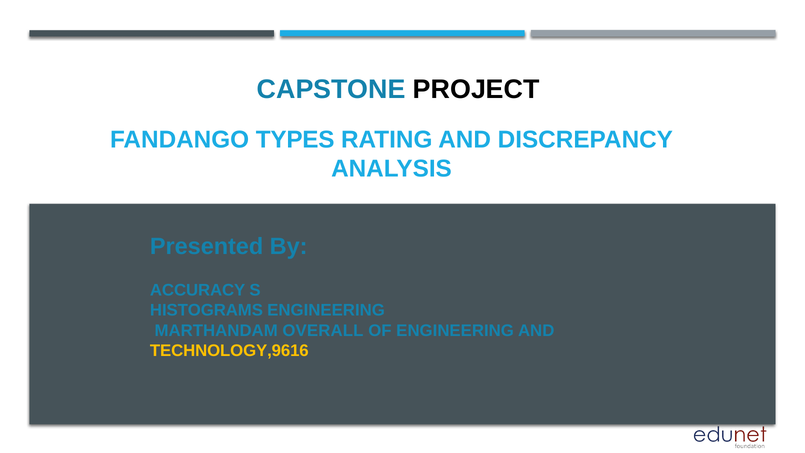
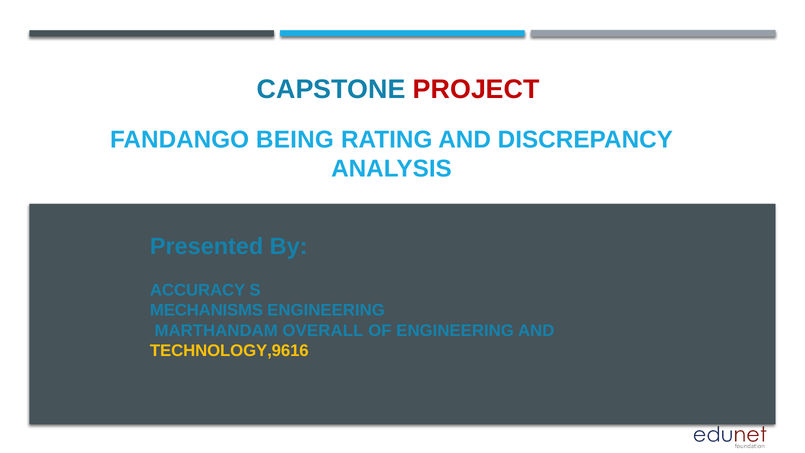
PROJECT colour: black -> red
TYPES: TYPES -> BEING
HISTOGRAMS: HISTOGRAMS -> MECHANISMS
